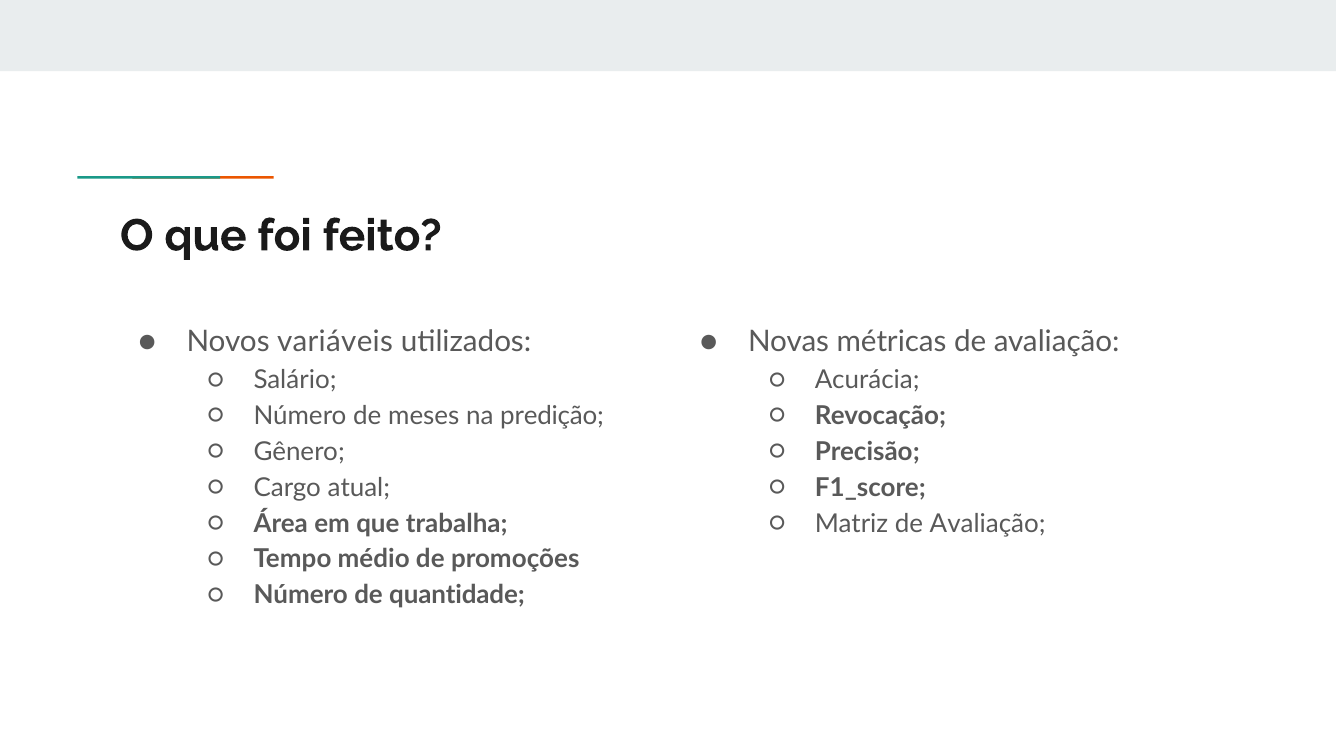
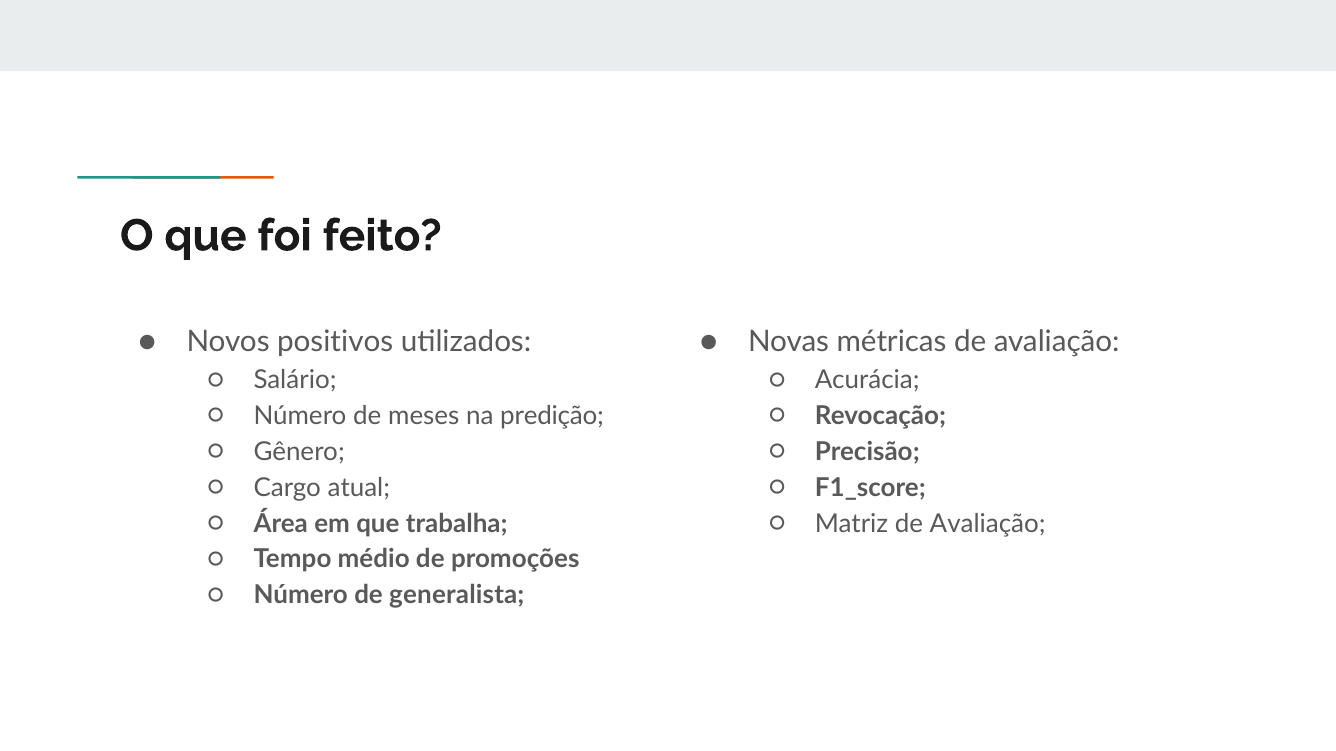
variáveis: variáveis -> positivos
quantidade: quantidade -> generalista
